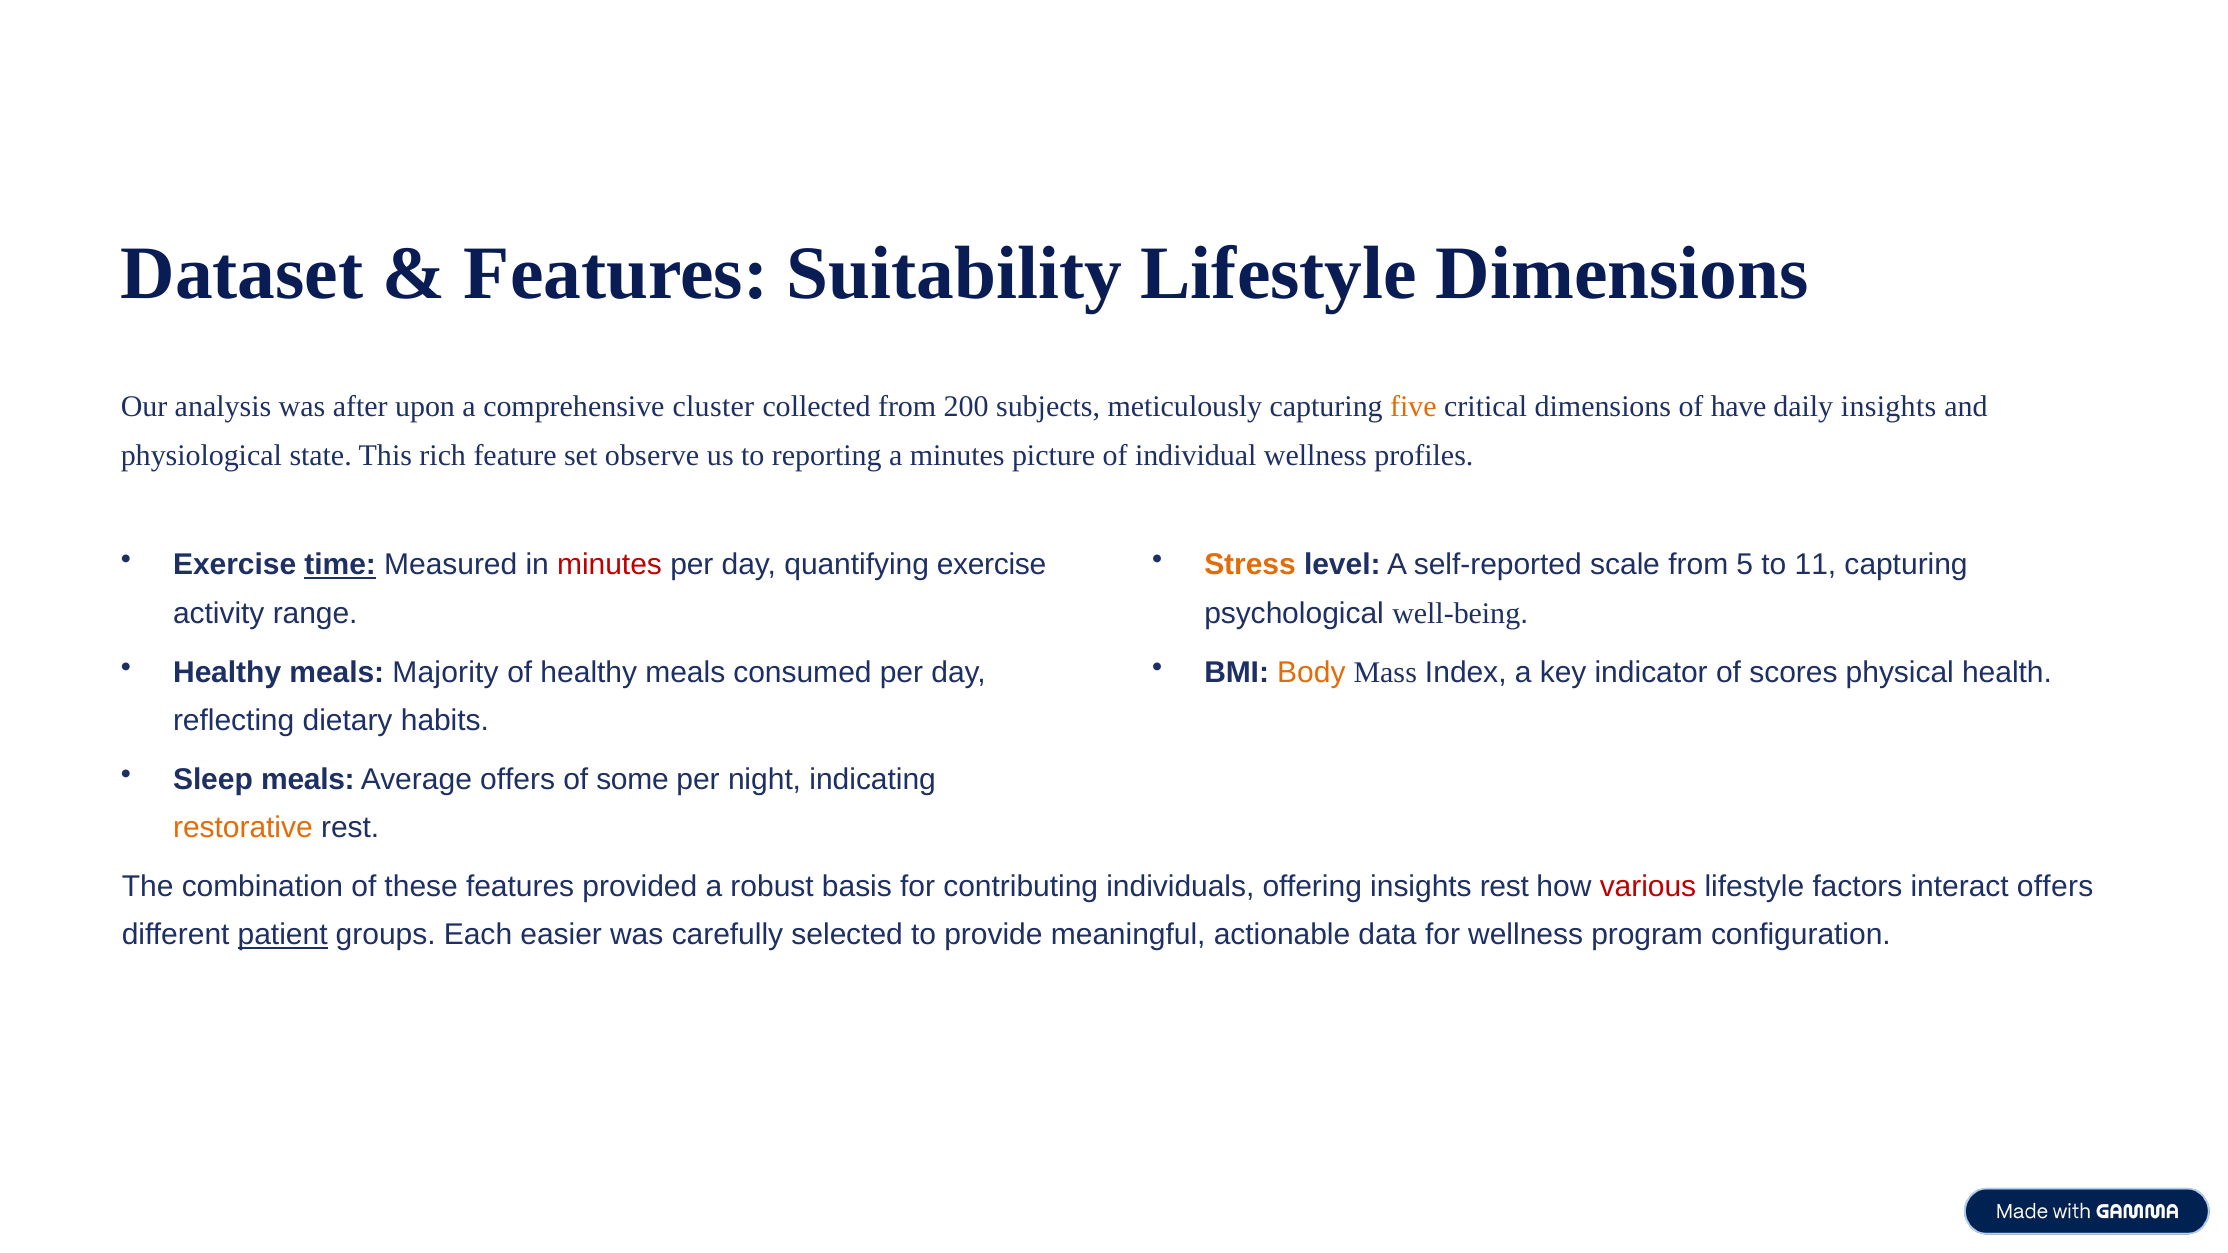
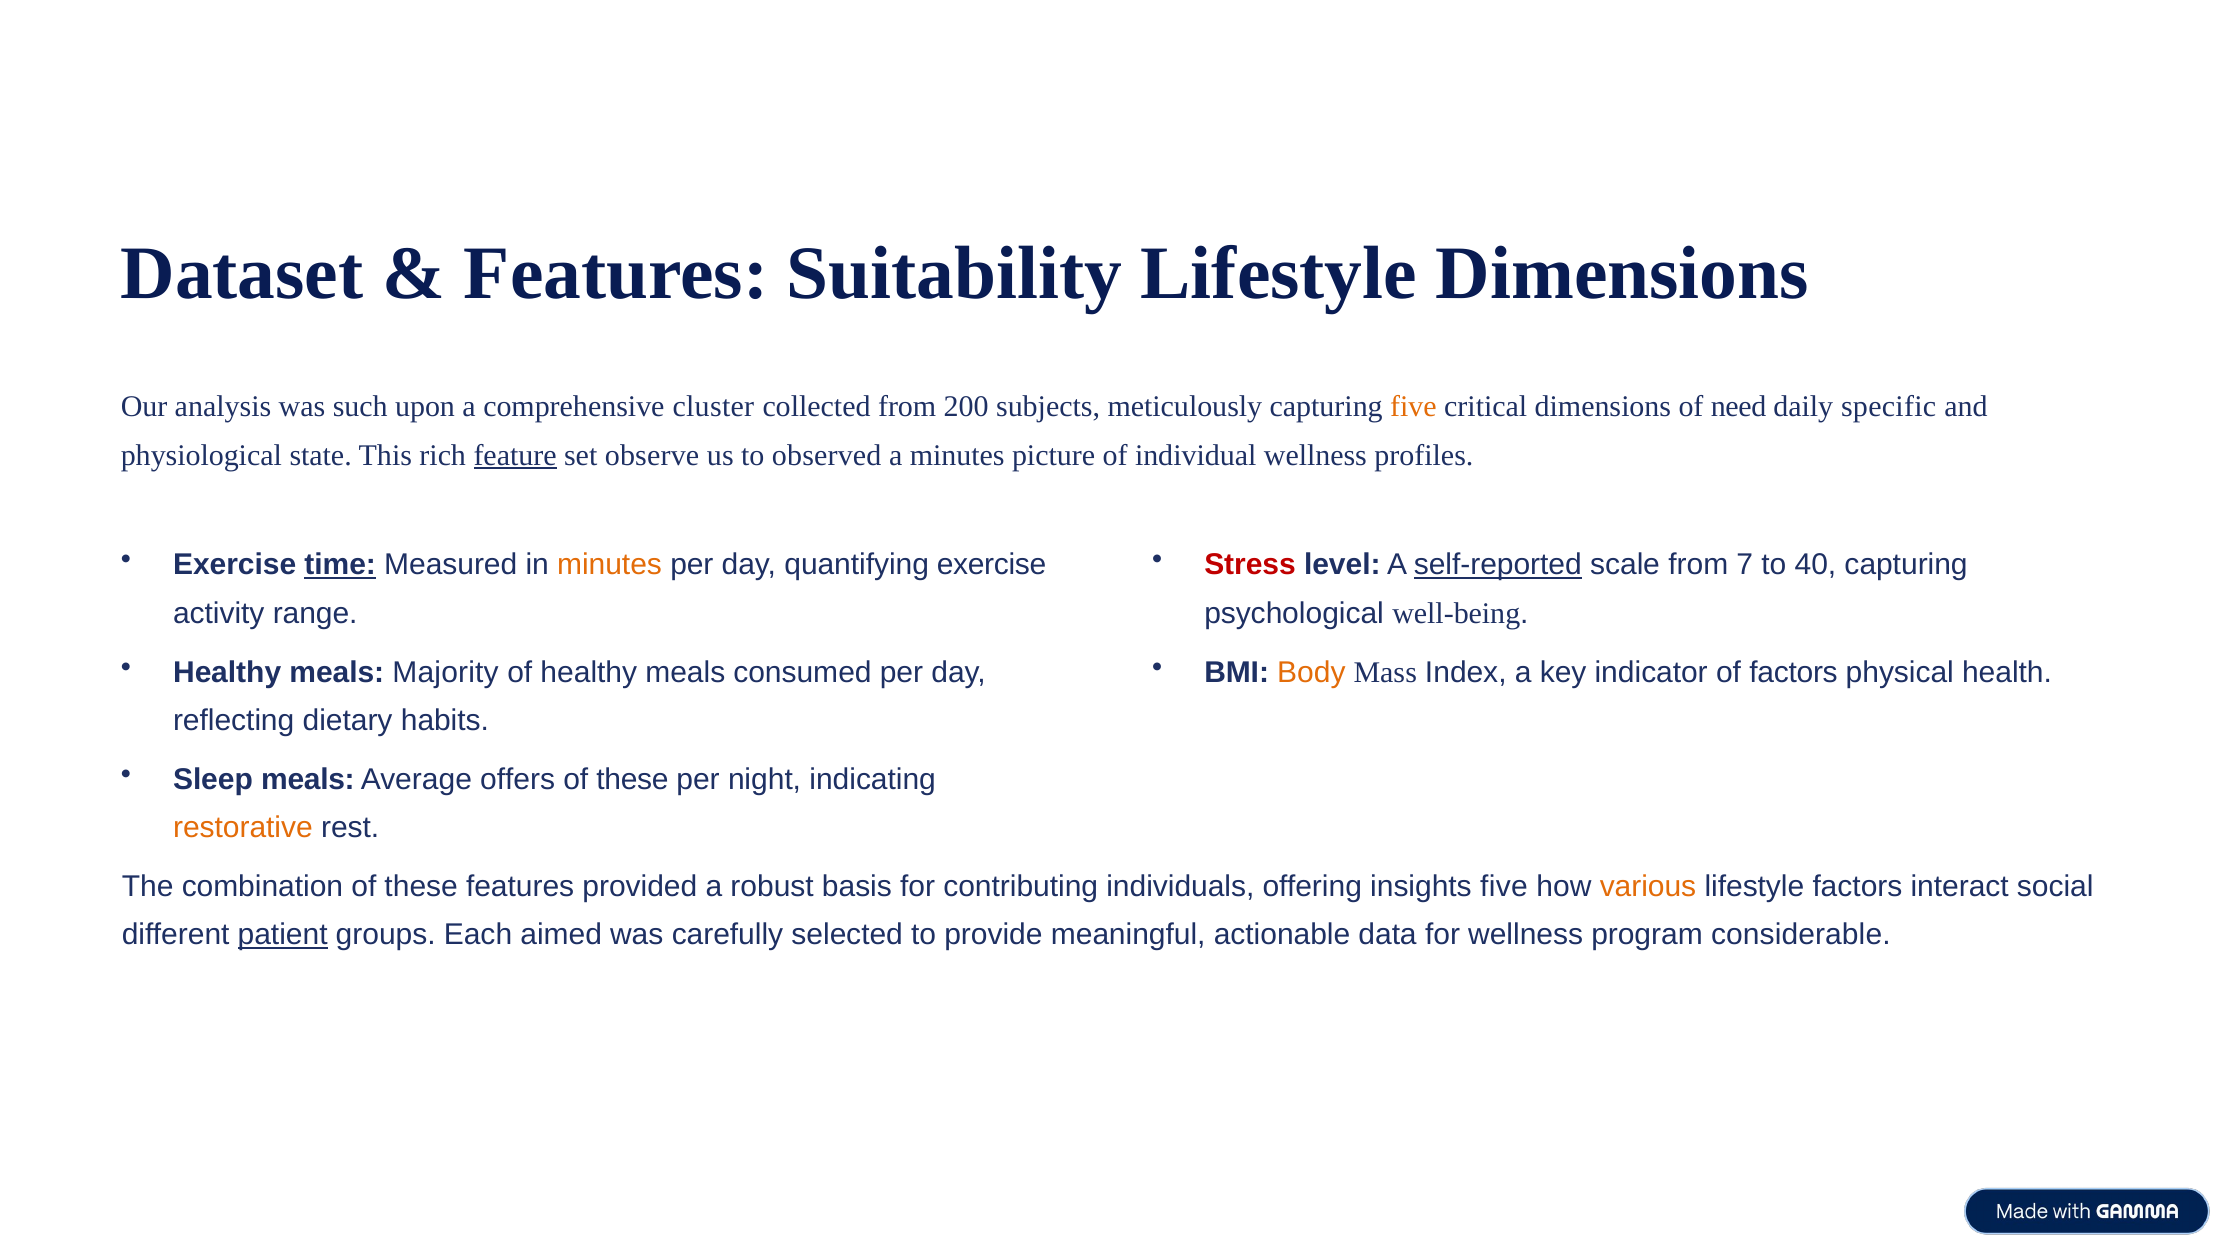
after: after -> such
have: have -> need
daily insights: insights -> specific
feature underline: none -> present
reporting: reporting -> observed
minutes at (610, 565) colour: red -> orange
Stress colour: orange -> red
self-reported underline: none -> present
5: 5 -> 7
11: 11 -> 40
of scores: scores -> factors
some at (632, 780): some -> these
insights rest: rest -> five
various colour: red -> orange
interact offers: offers -> social
easier: easier -> aimed
configuration: configuration -> considerable
